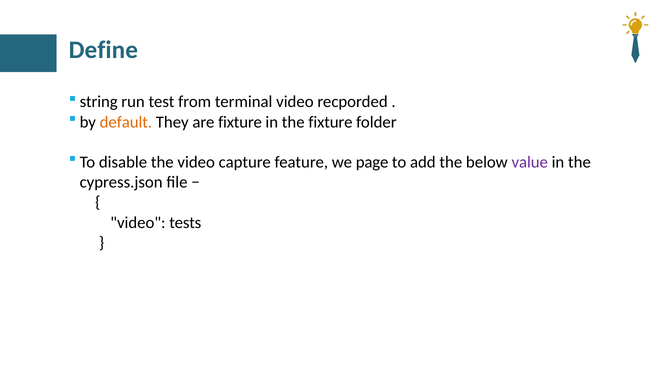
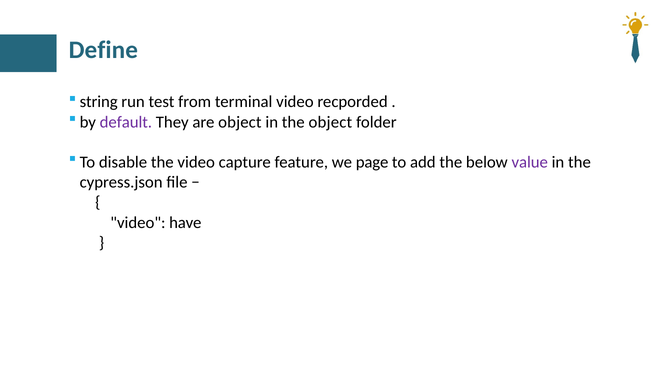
default colour: orange -> purple
are fixture: fixture -> object
the fixture: fixture -> object
tests: tests -> have
